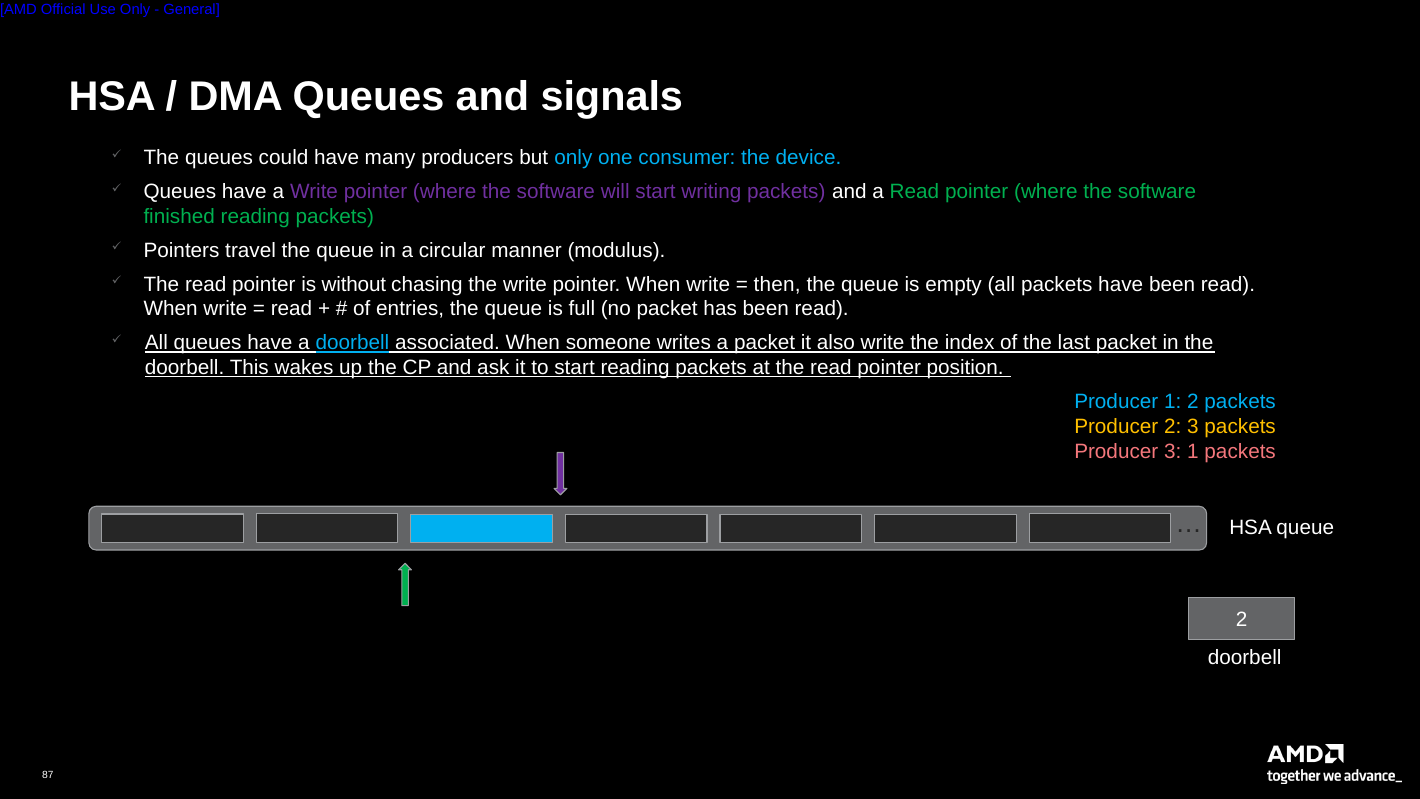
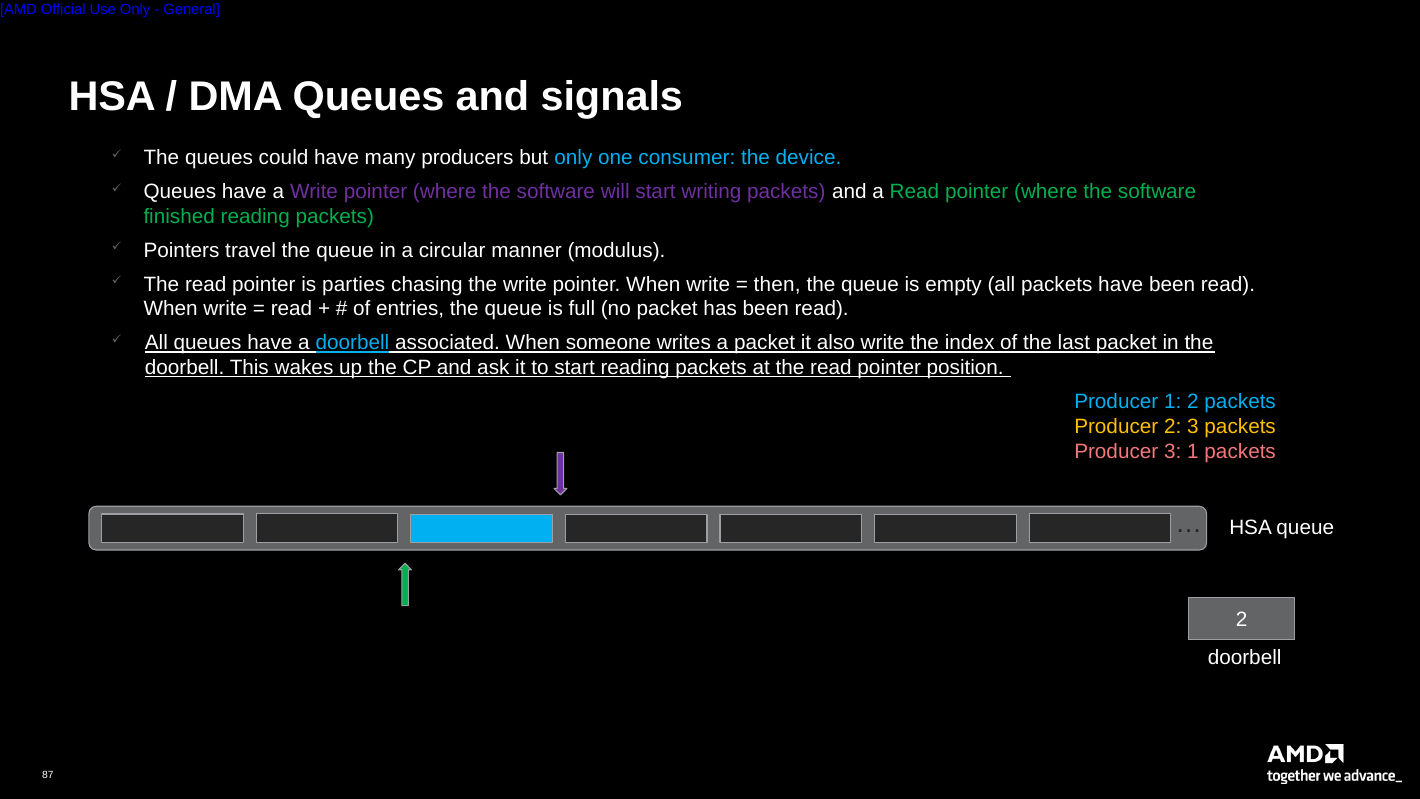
without: without -> parties
